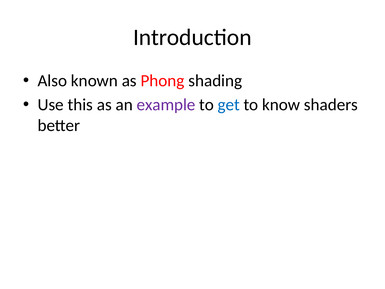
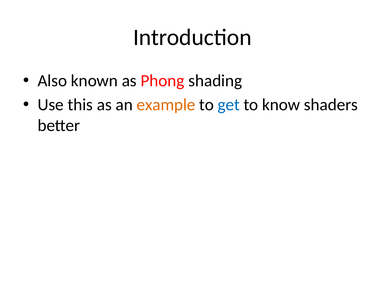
example colour: purple -> orange
